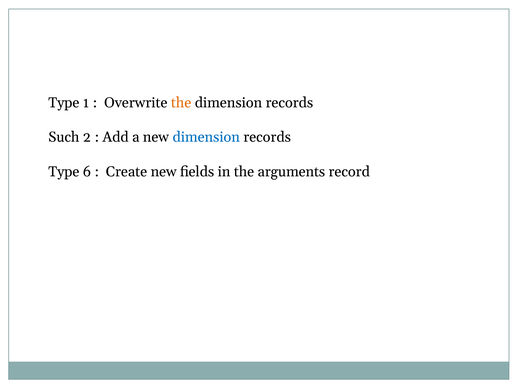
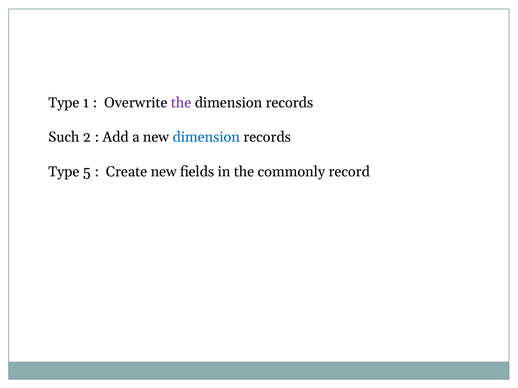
the at (181, 103) colour: orange -> purple
6: 6 -> 5
arguments: arguments -> commonly
